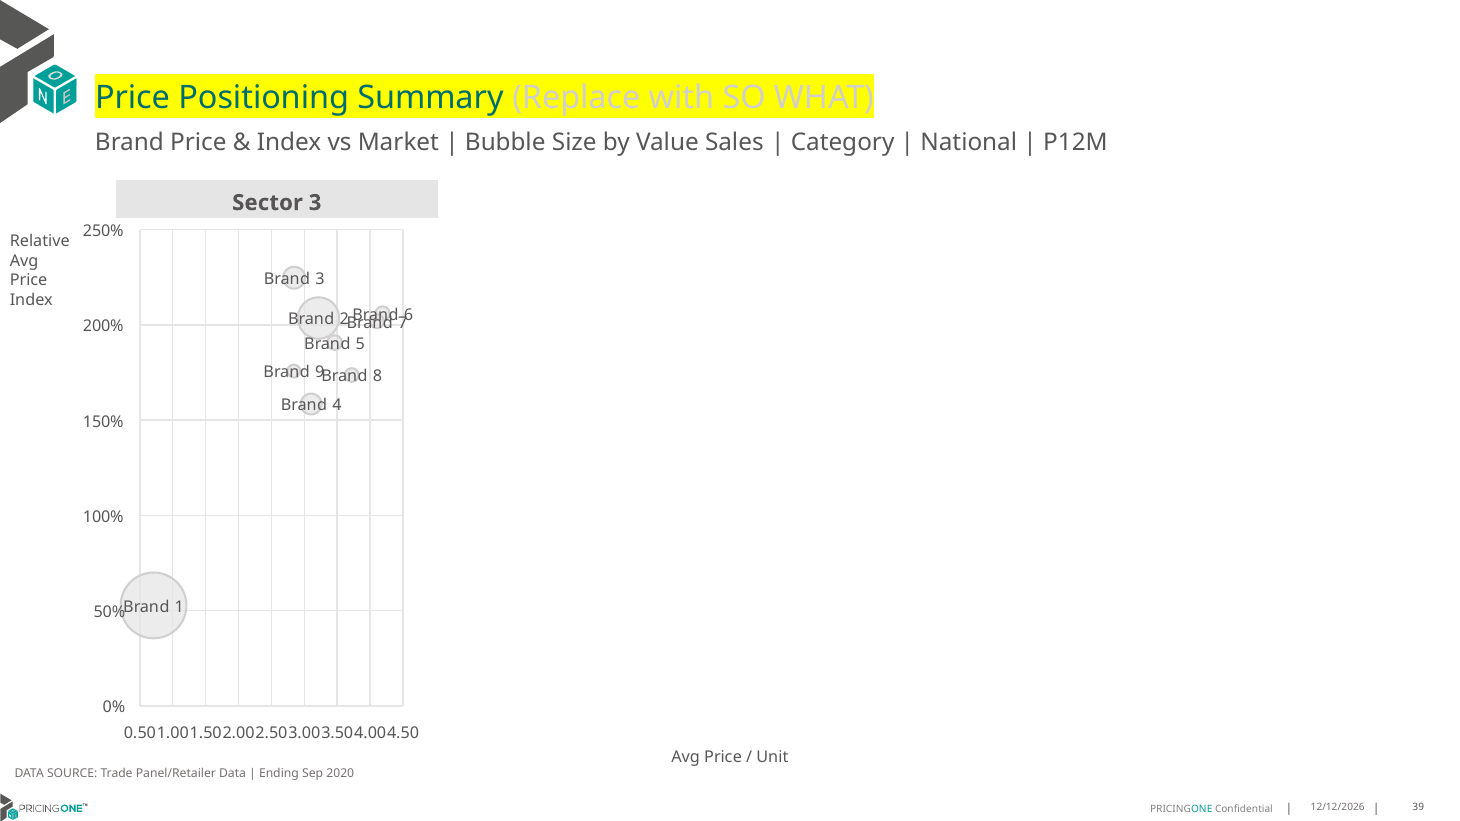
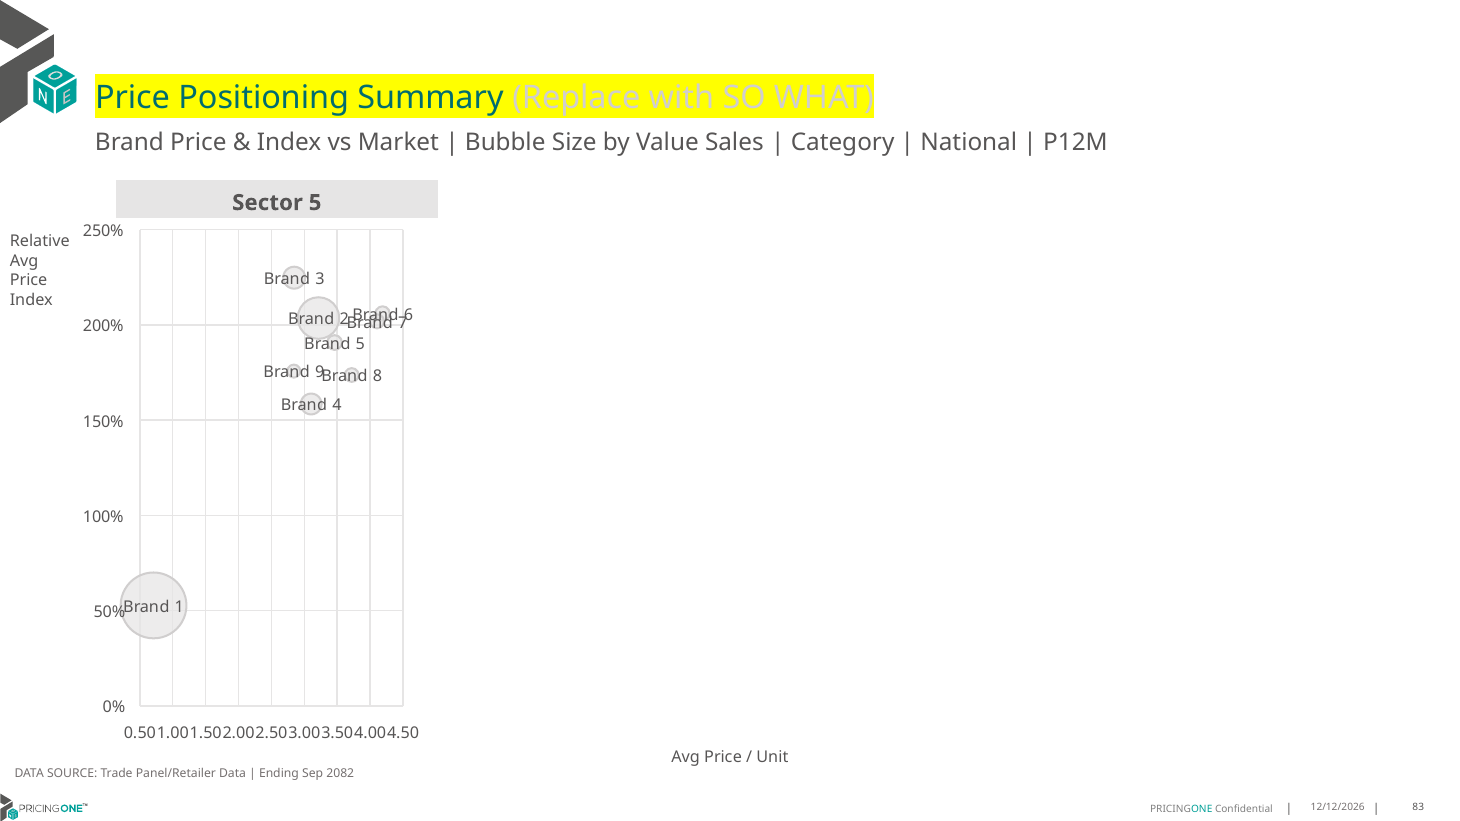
Sector 3: 3 -> 5
2020: 2020 -> 2082
39: 39 -> 83
